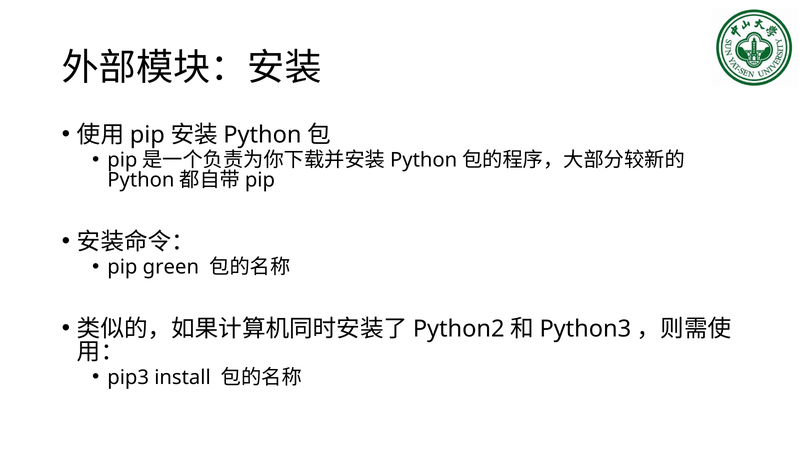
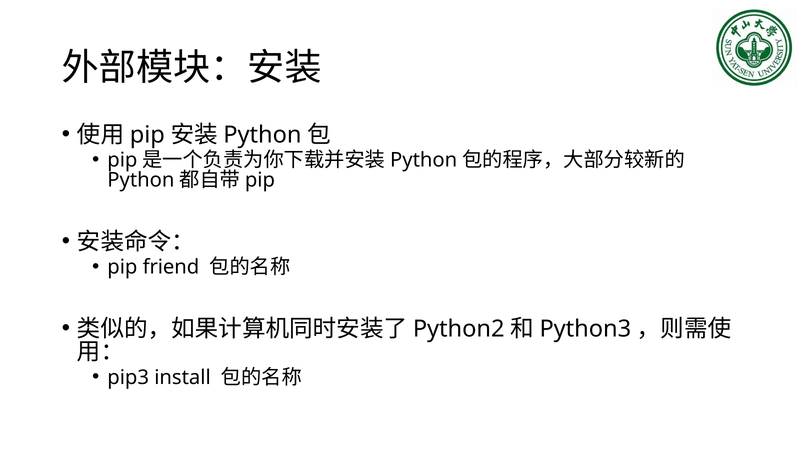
green: green -> friend
